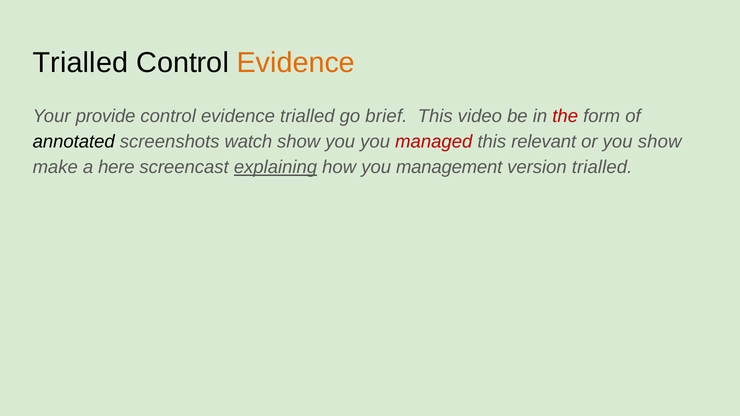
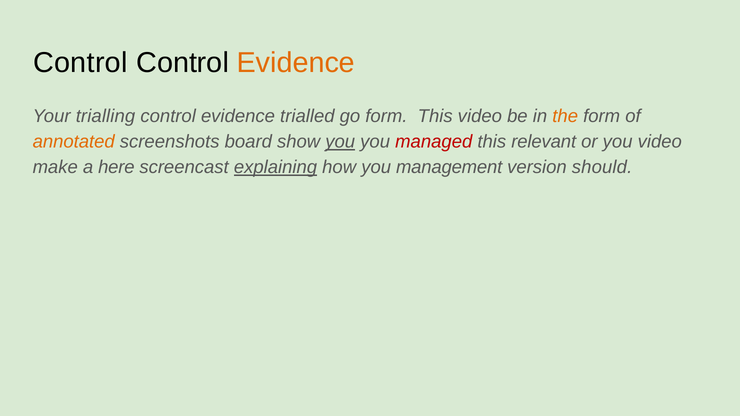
Trialled at (80, 63): Trialled -> Control
provide: provide -> trialling
go brief: brief -> form
the colour: red -> orange
annotated colour: black -> orange
watch: watch -> board
you at (340, 142) underline: none -> present
you show: show -> video
version trialled: trialled -> should
